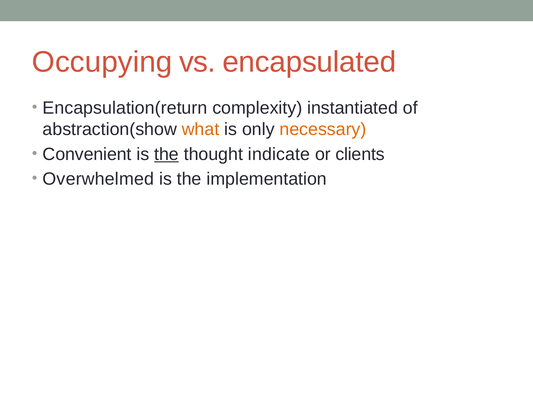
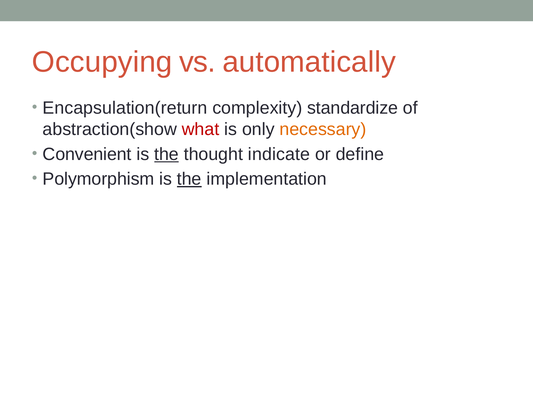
encapsulated: encapsulated -> automatically
instantiated: instantiated -> standardize
what colour: orange -> red
clients: clients -> define
Overwhelmed: Overwhelmed -> Polymorphism
the at (189, 179) underline: none -> present
